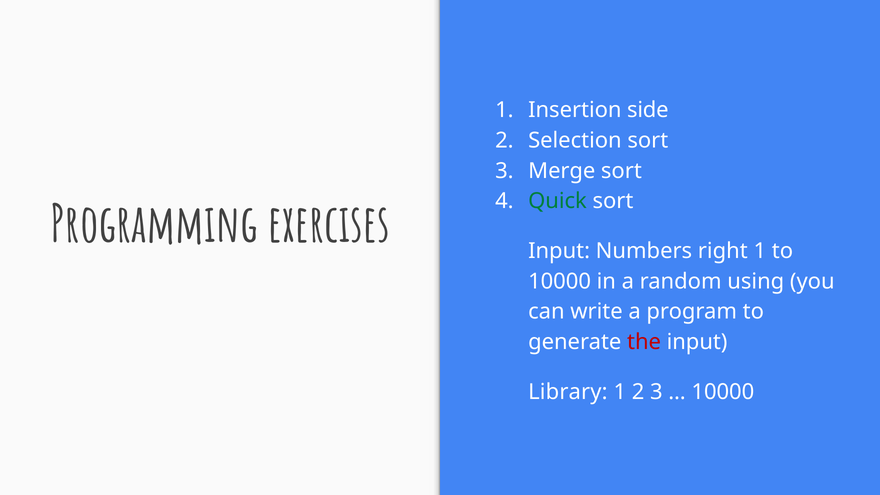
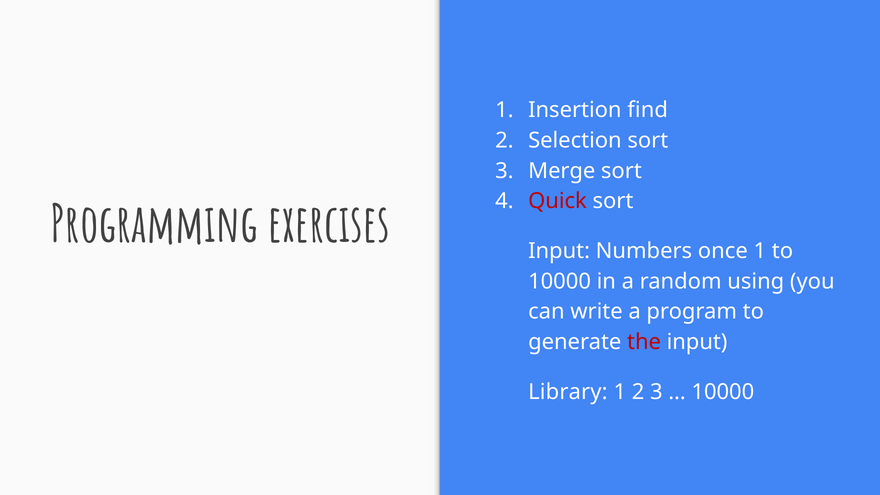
side: side -> find
Quick colour: green -> red
right: right -> once
